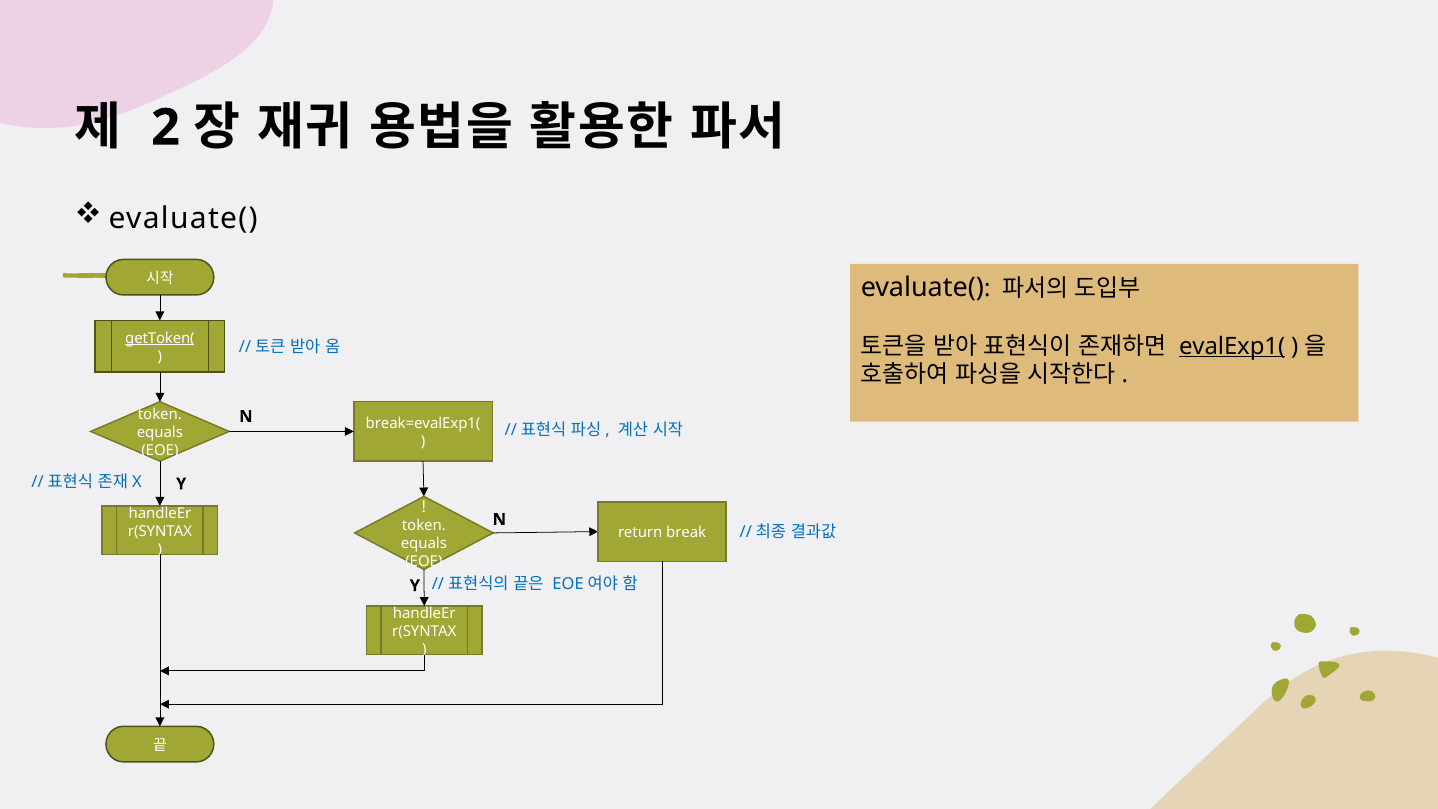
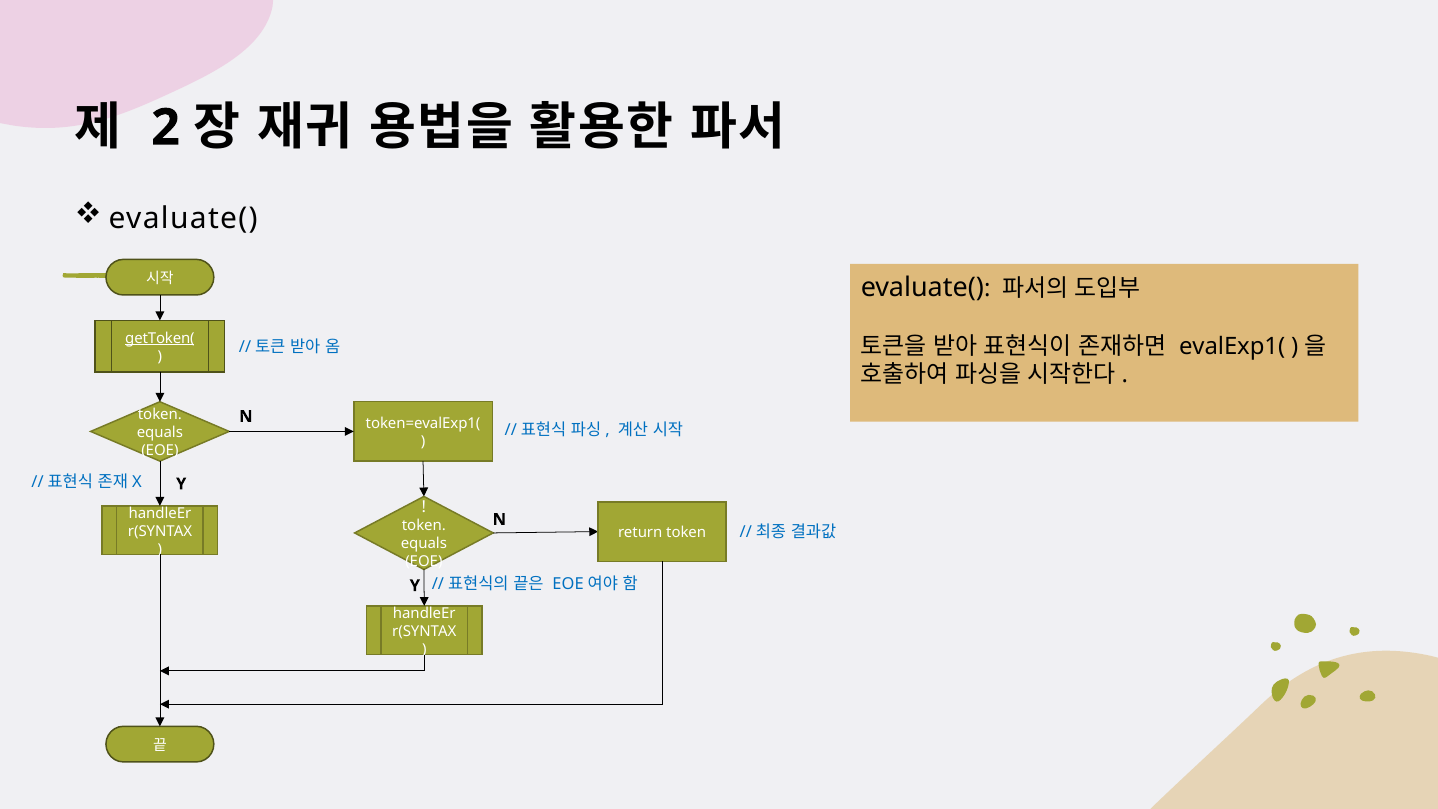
evalExp1( underline: present -> none
break=evalExp1(: break=evalExp1( -> token=evalExp1(
return break: break -> token
